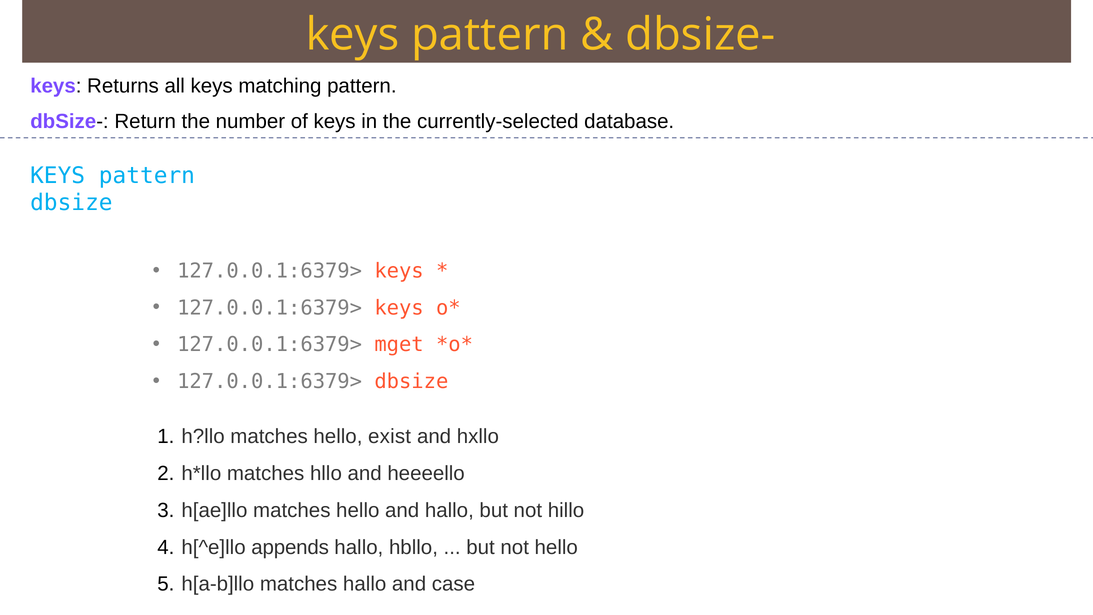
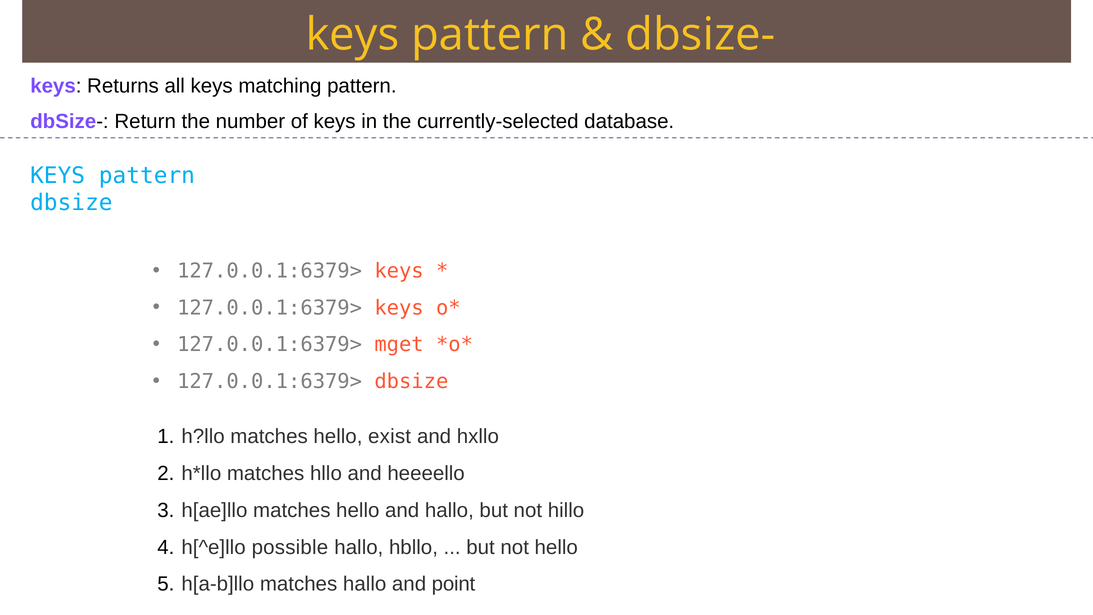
appends: appends -> possible
case: case -> point
